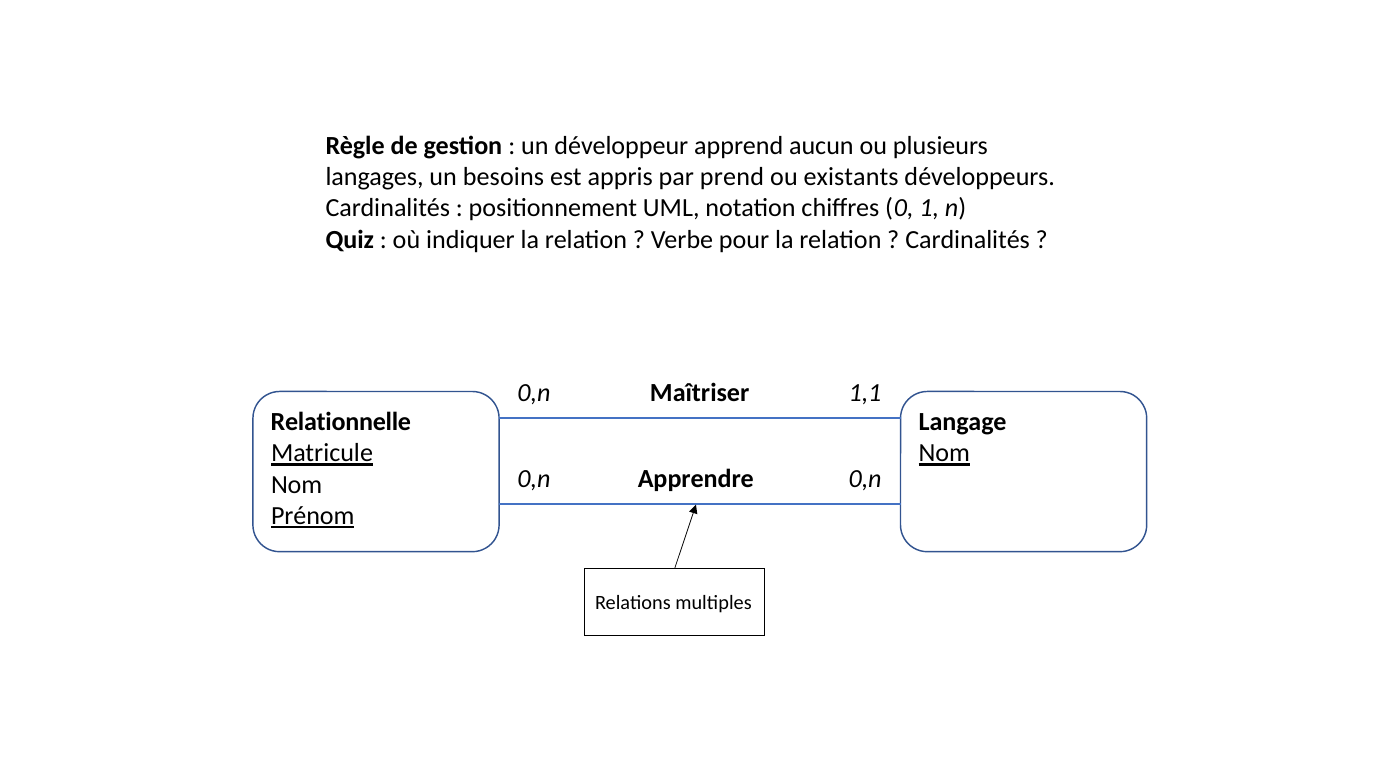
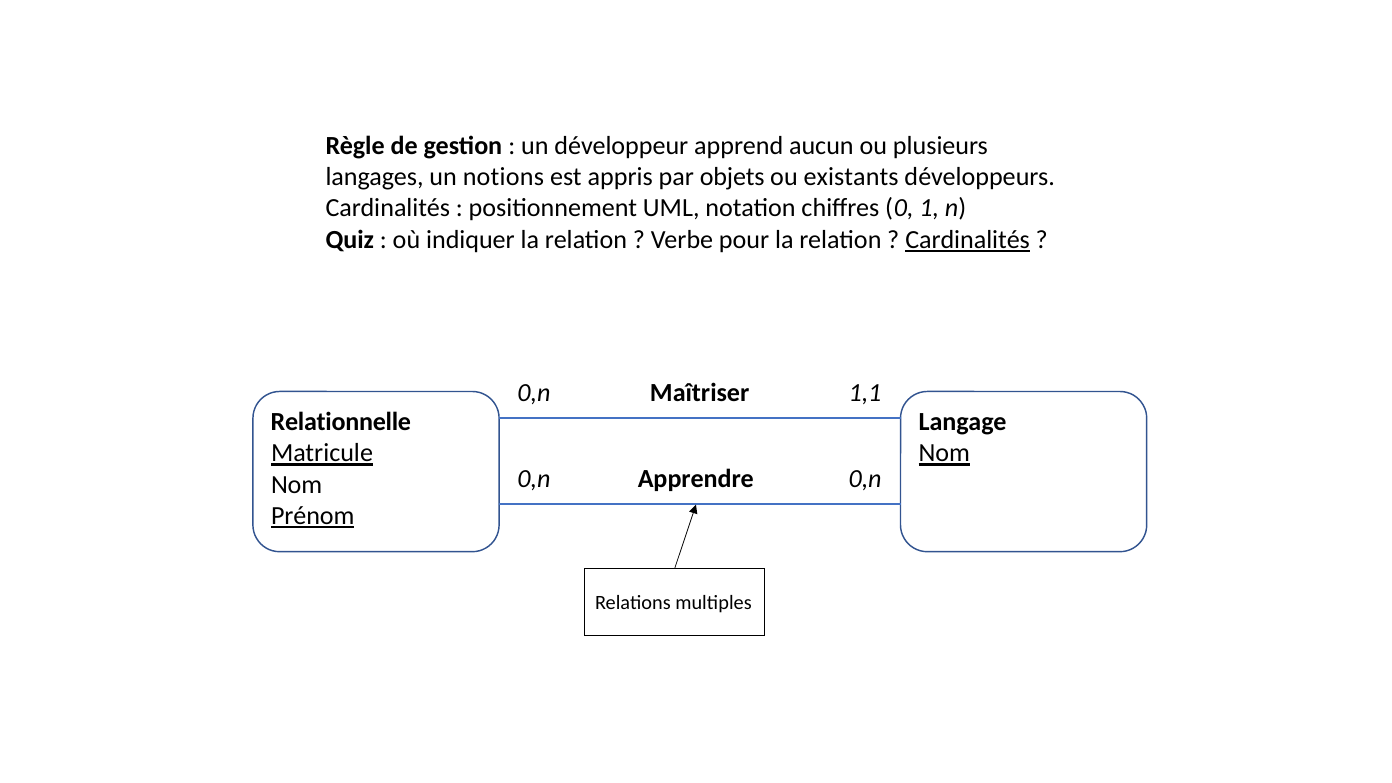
besoins: besoins -> notions
prend: prend -> objets
Cardinalités at (968, 240) underline: none -> present
